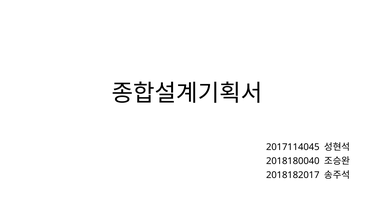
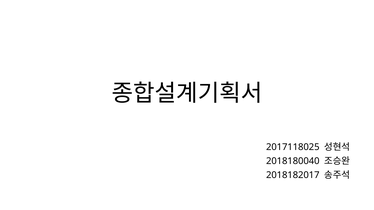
2017114045: 2017114045 -> 2017118025
